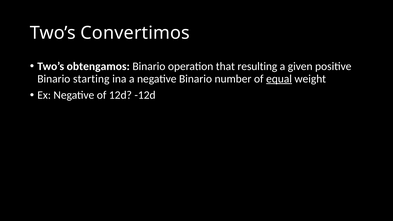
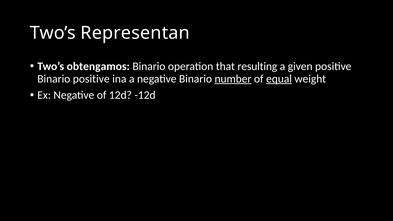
Convertimos: Convertimos -> Representan
Binario starting: starting -> positive
number underline: none -> present
